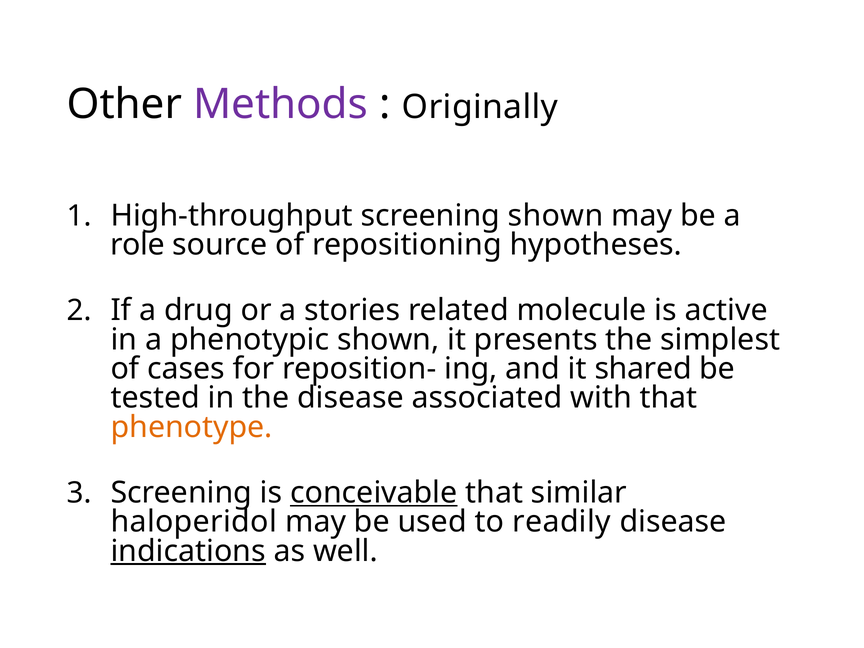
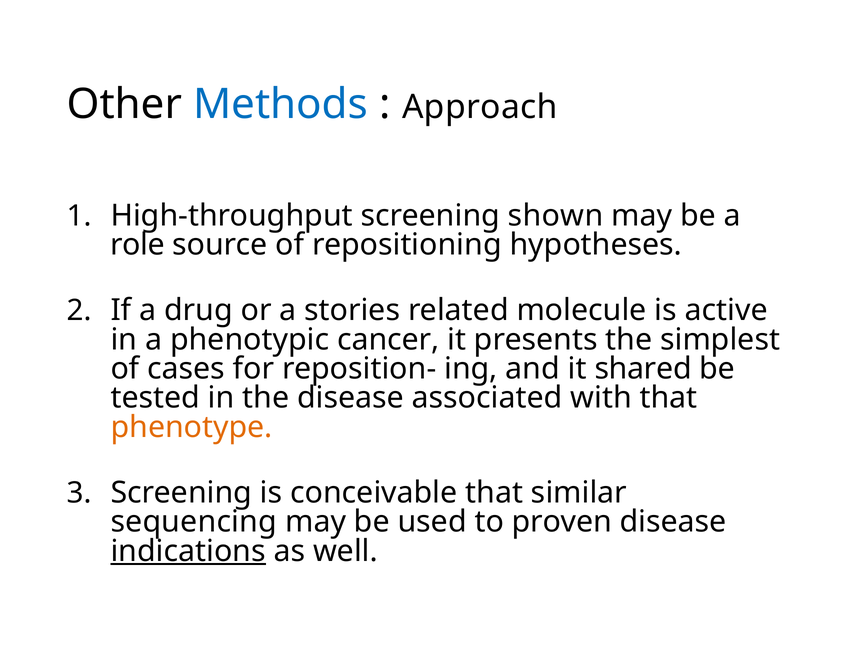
Methods colour: purple -> blue
Originally: Originally -> Approach
phenotypic shown: shown -> cancer
conceivable underline: present -> none
haloperidol: haloperidol -> sequencing
readily: readily -> proven
